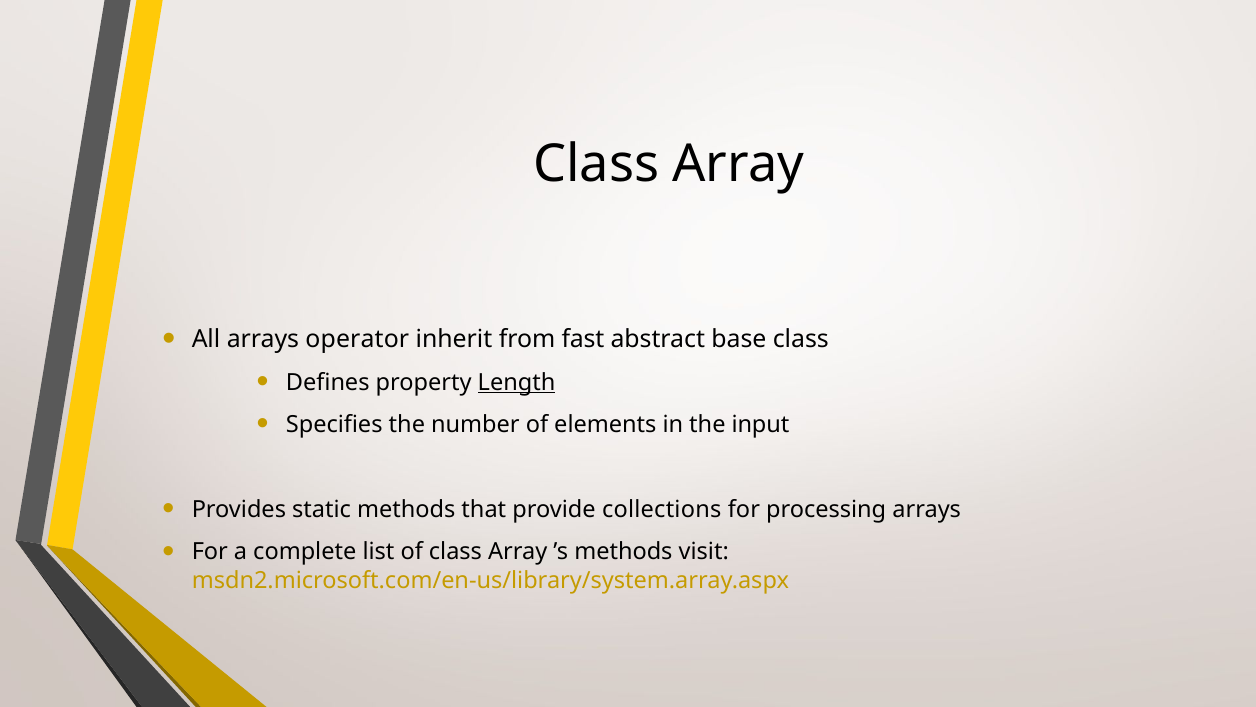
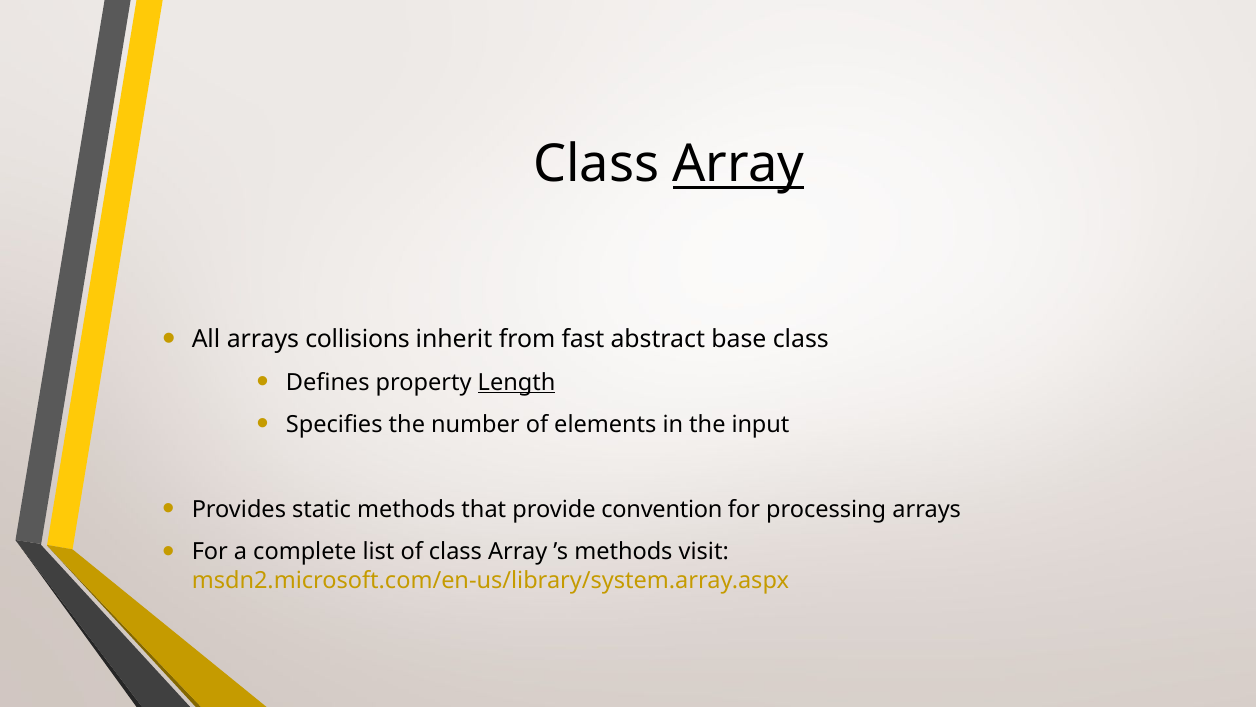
Array at (739, 165) underline: none -> present
operator: operator -> collisions
collections: collections -> convention
